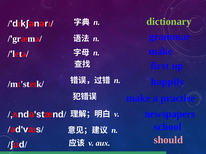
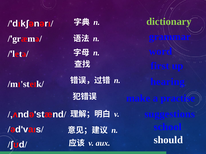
n make: make -> word
happily: happily -> hearing
newspapers: newspapers -> suggestions
should colour: pink -> white
